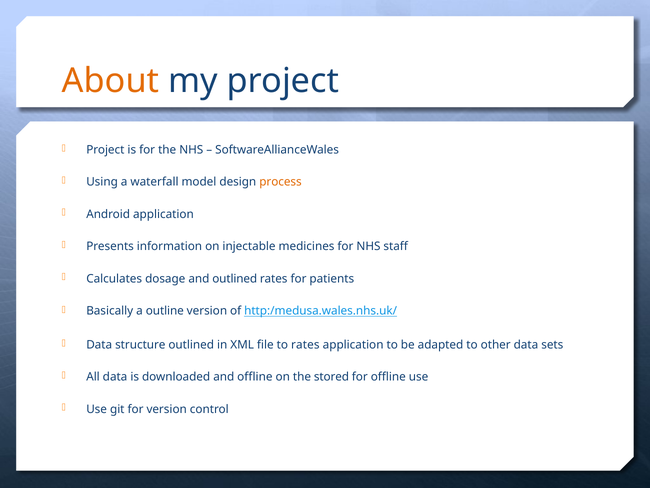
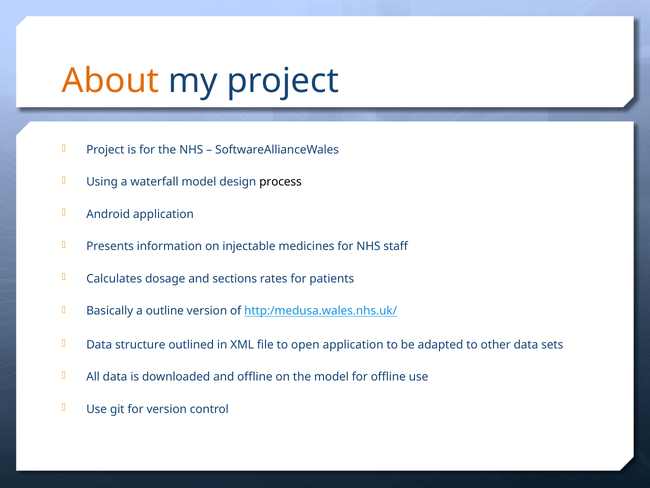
process colour: orange -> black
and outlined: outlined -> sections
to rates: rates -> open
the stored: stored -> model
